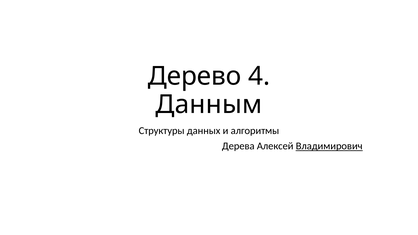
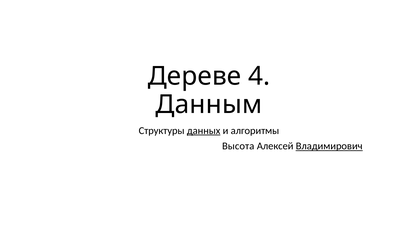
Дерево: Дерево -> Дереве
данных underline: none -> present
Дерева: Дерева -> Высота
